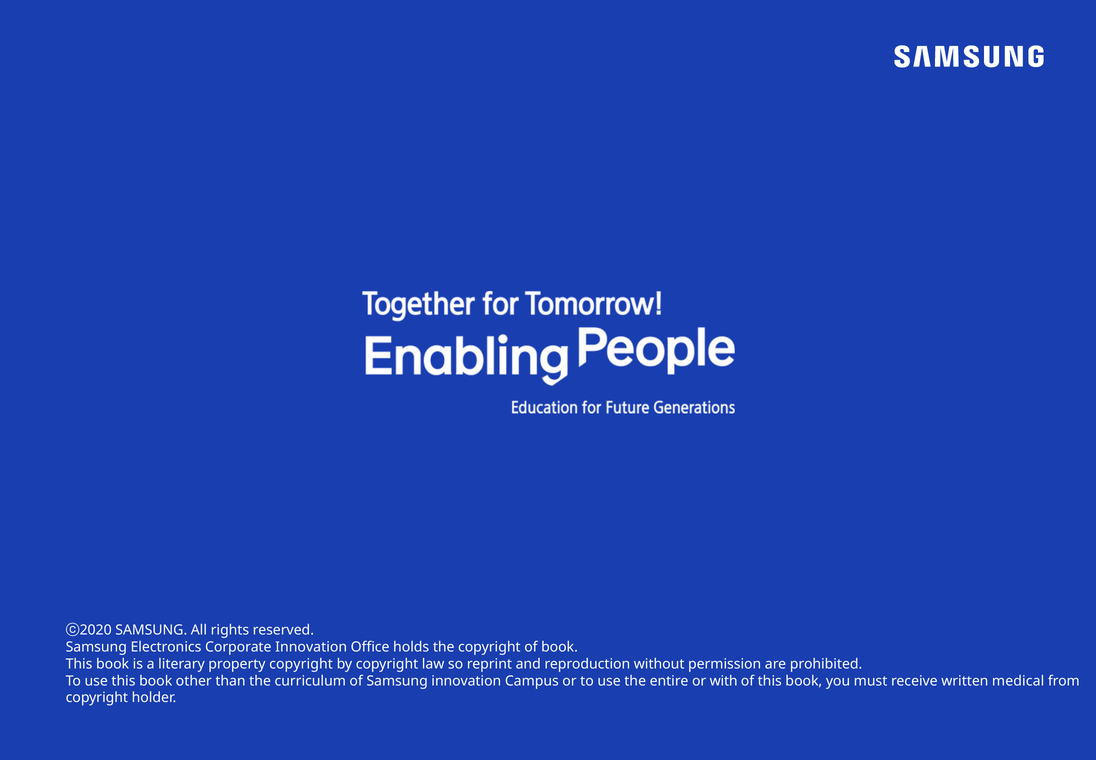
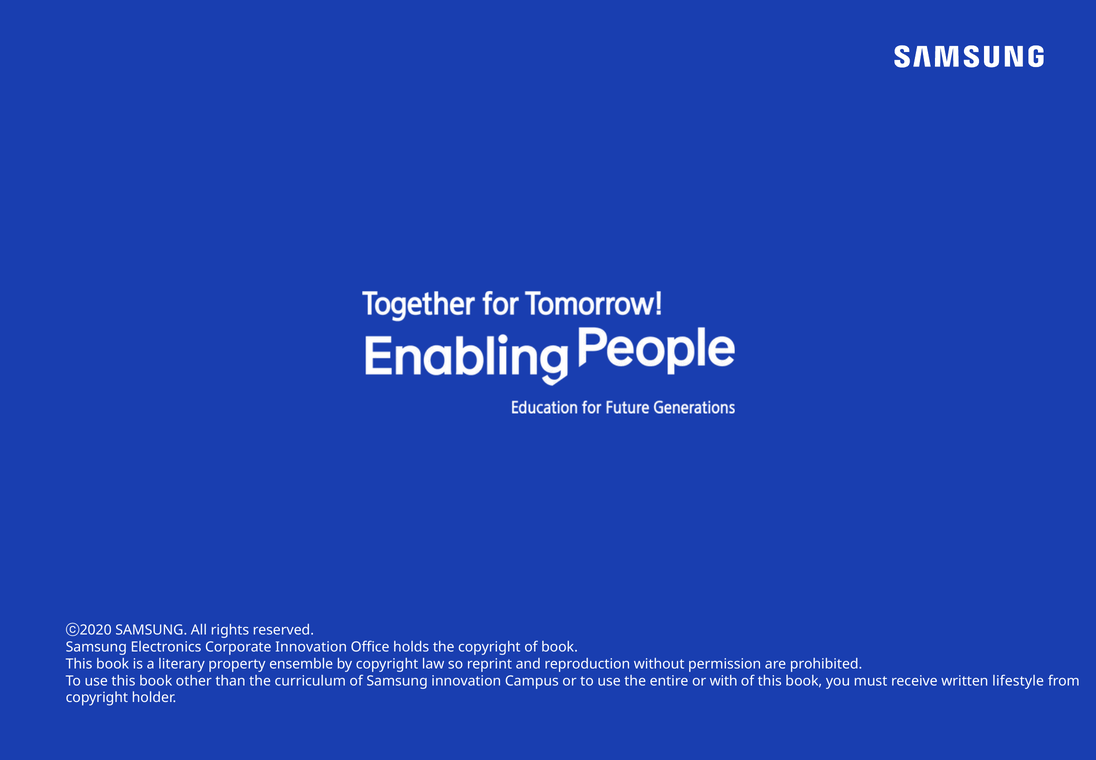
property copyright: copyright -> ensemble
medical: medical -> lifestyle
